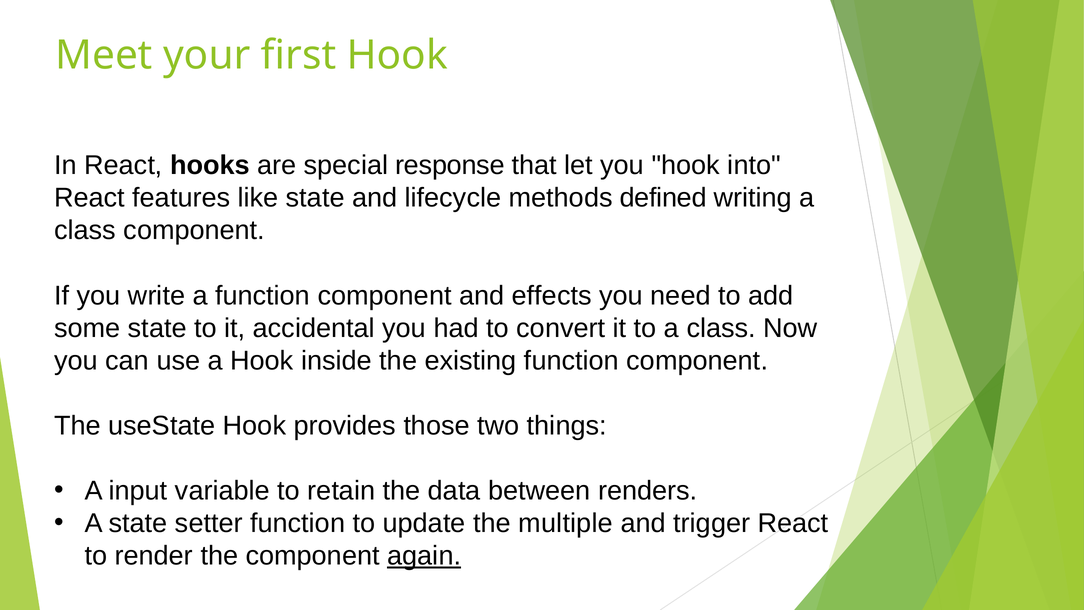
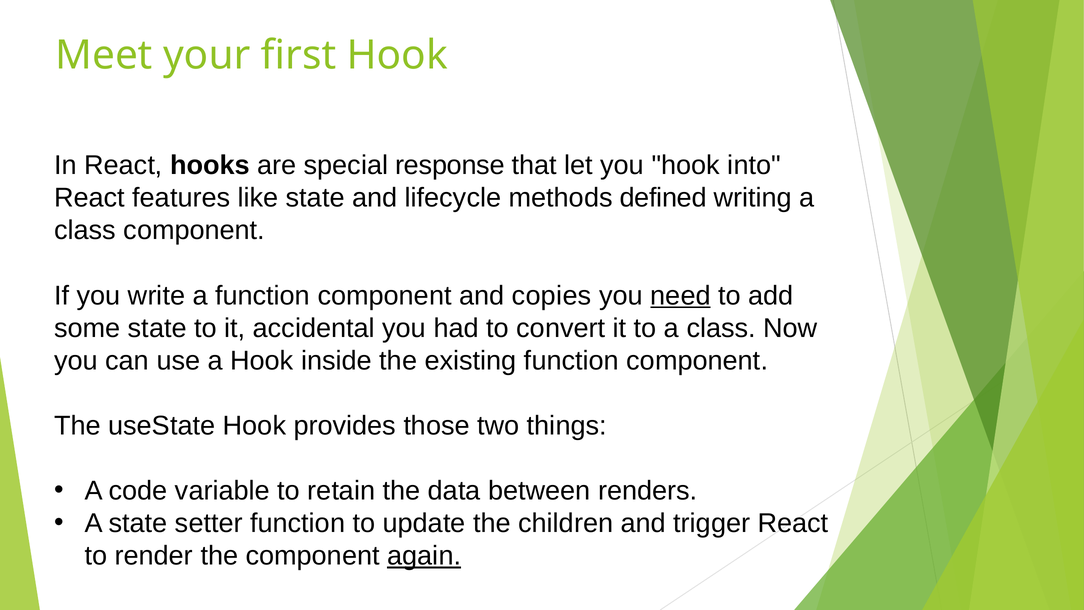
effects: effects -> copies
need underline: none -> present
input: input -> code
multiple: multiple -> children
